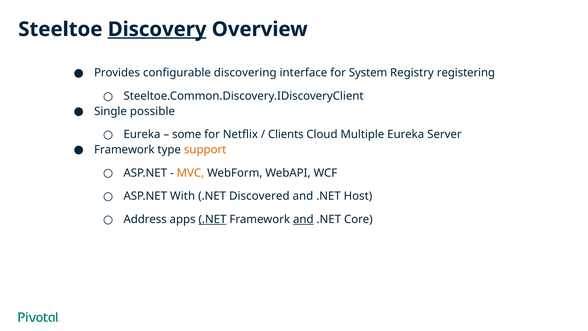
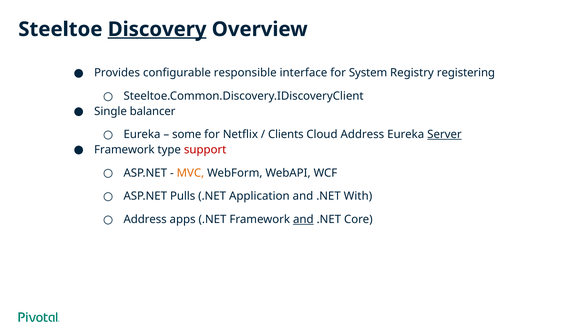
discovering: discovering -> responsible
possible: possible -> balancer
Cloud Multiple: Multiple -> Address
Server underline: none -> present
support colour: orange -> red
With: With -> Pulls
Discovered: Discovered -> Application
Host: Host -> With
.NET at (212, 219) underline: present -> none
